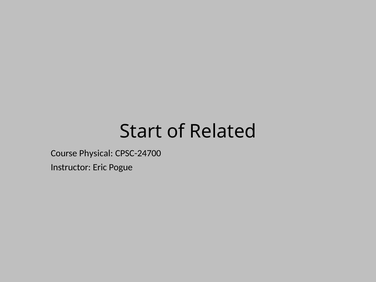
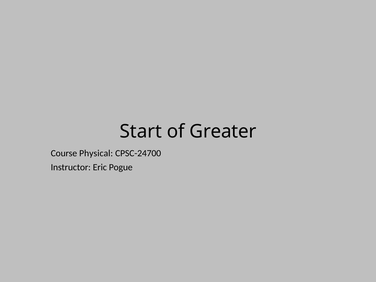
Related: Related -> Greater
